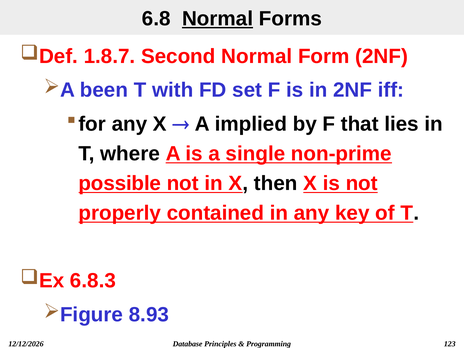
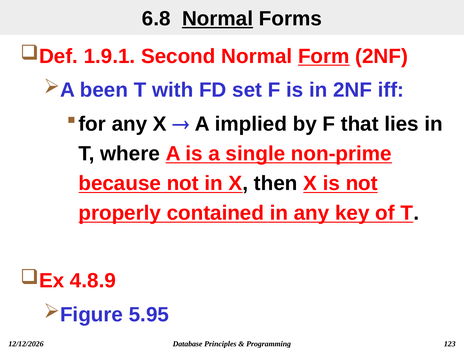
1.8.7: 1.8.7 -> 1.9.1
Form underline: none -> present
possible: possible -> because
6.8.3: 6.8.3 -> 4.8.9
8.93: 8.93 -> 5.95
